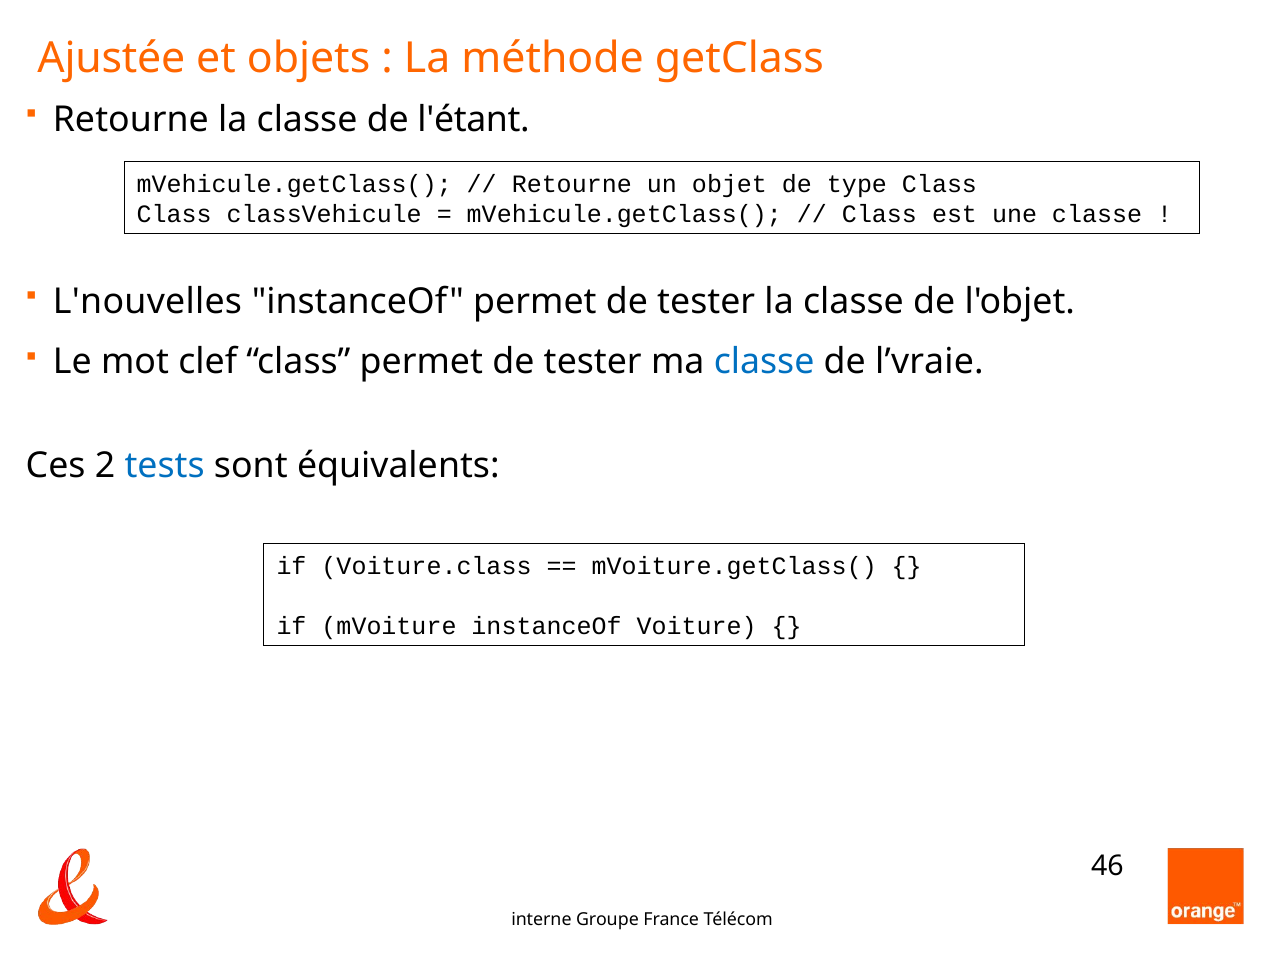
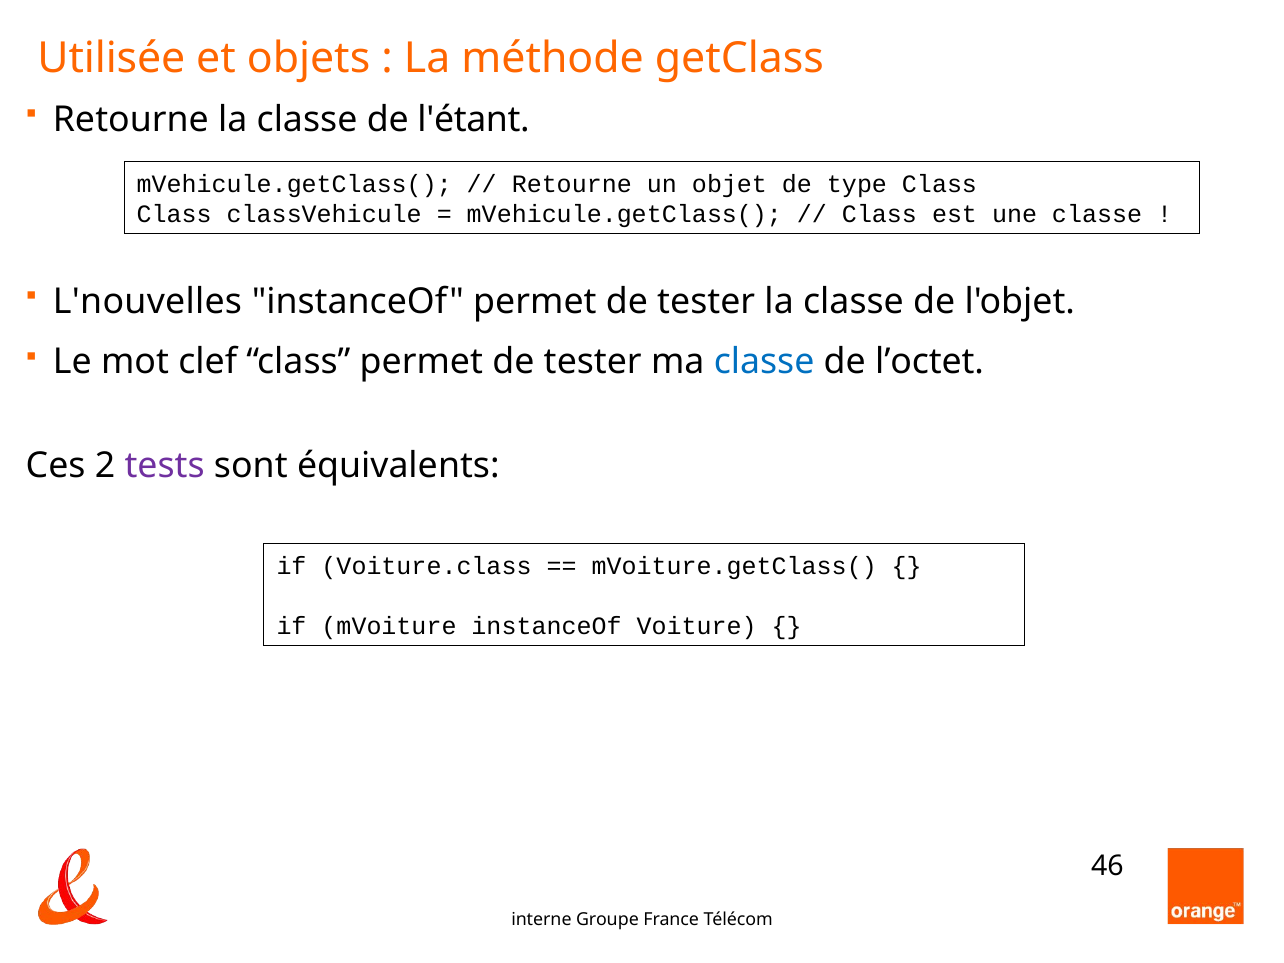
Ajustée: Ajustée -> Utilisée
l’vraie: l’vraie -> l’octet
tests colour: blue -> purple
